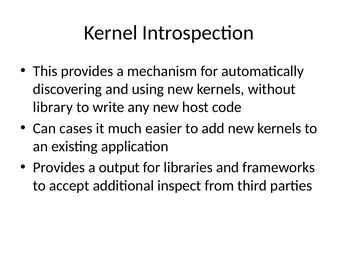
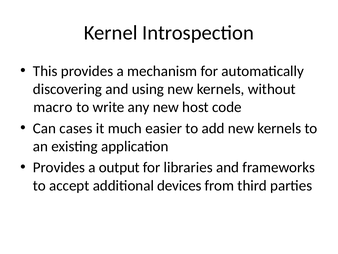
library: library -> macro
inspect: inspect -> devices
